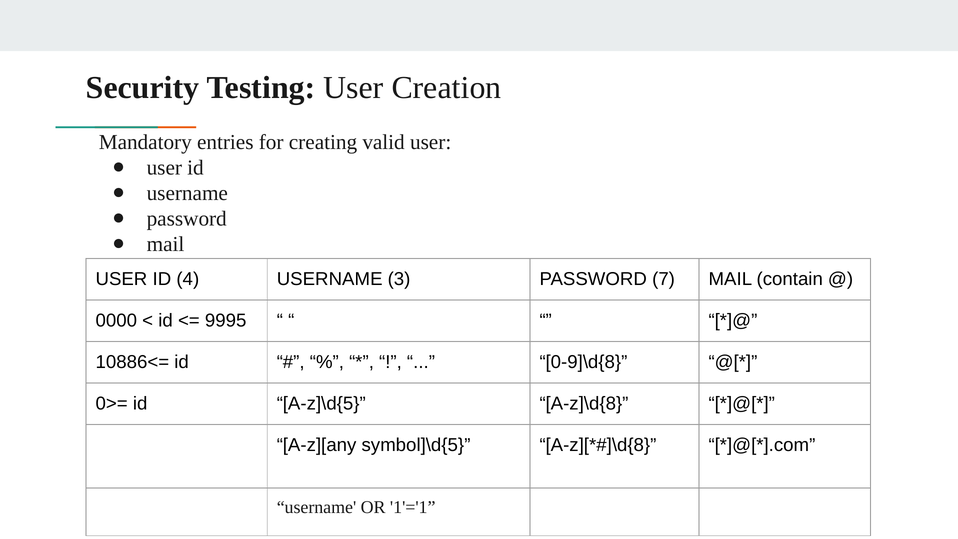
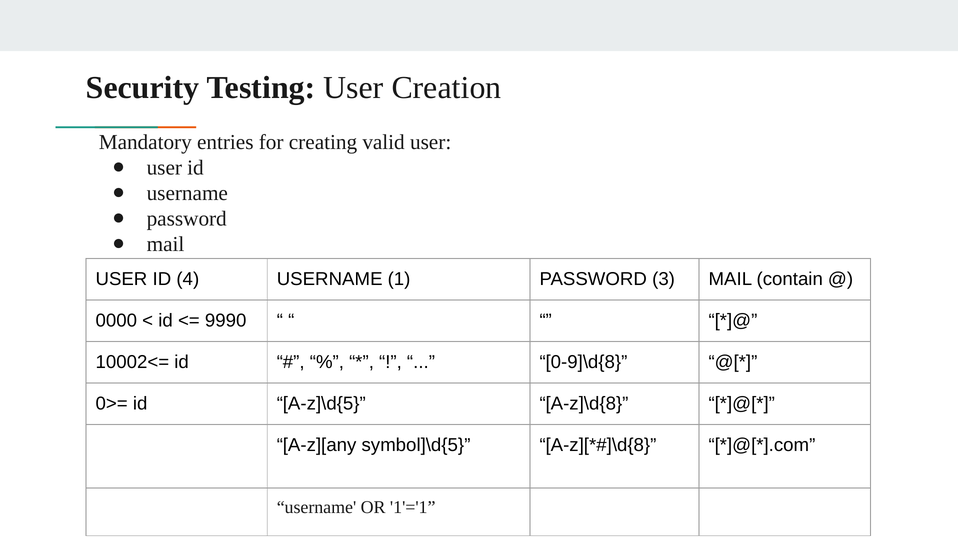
3: 3 -> 1
7: 7 -> 3
9995: 9995 -> 9990
10886<=: 10886<= -> 10002<=
